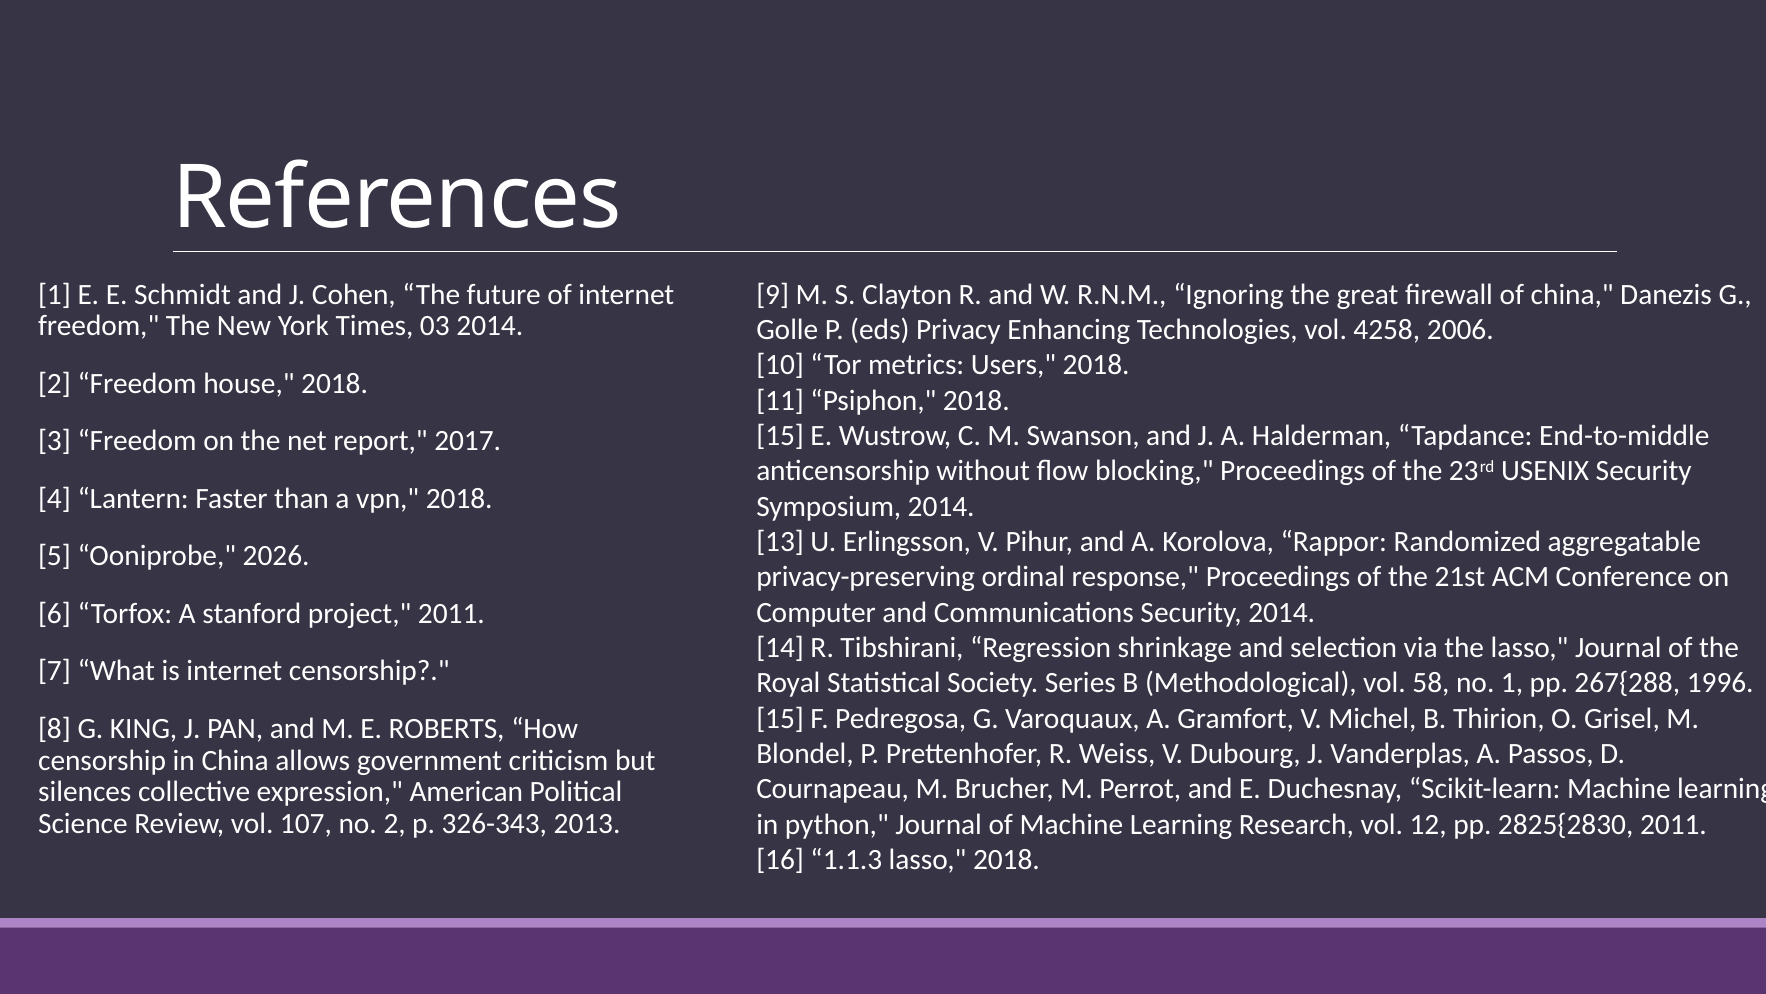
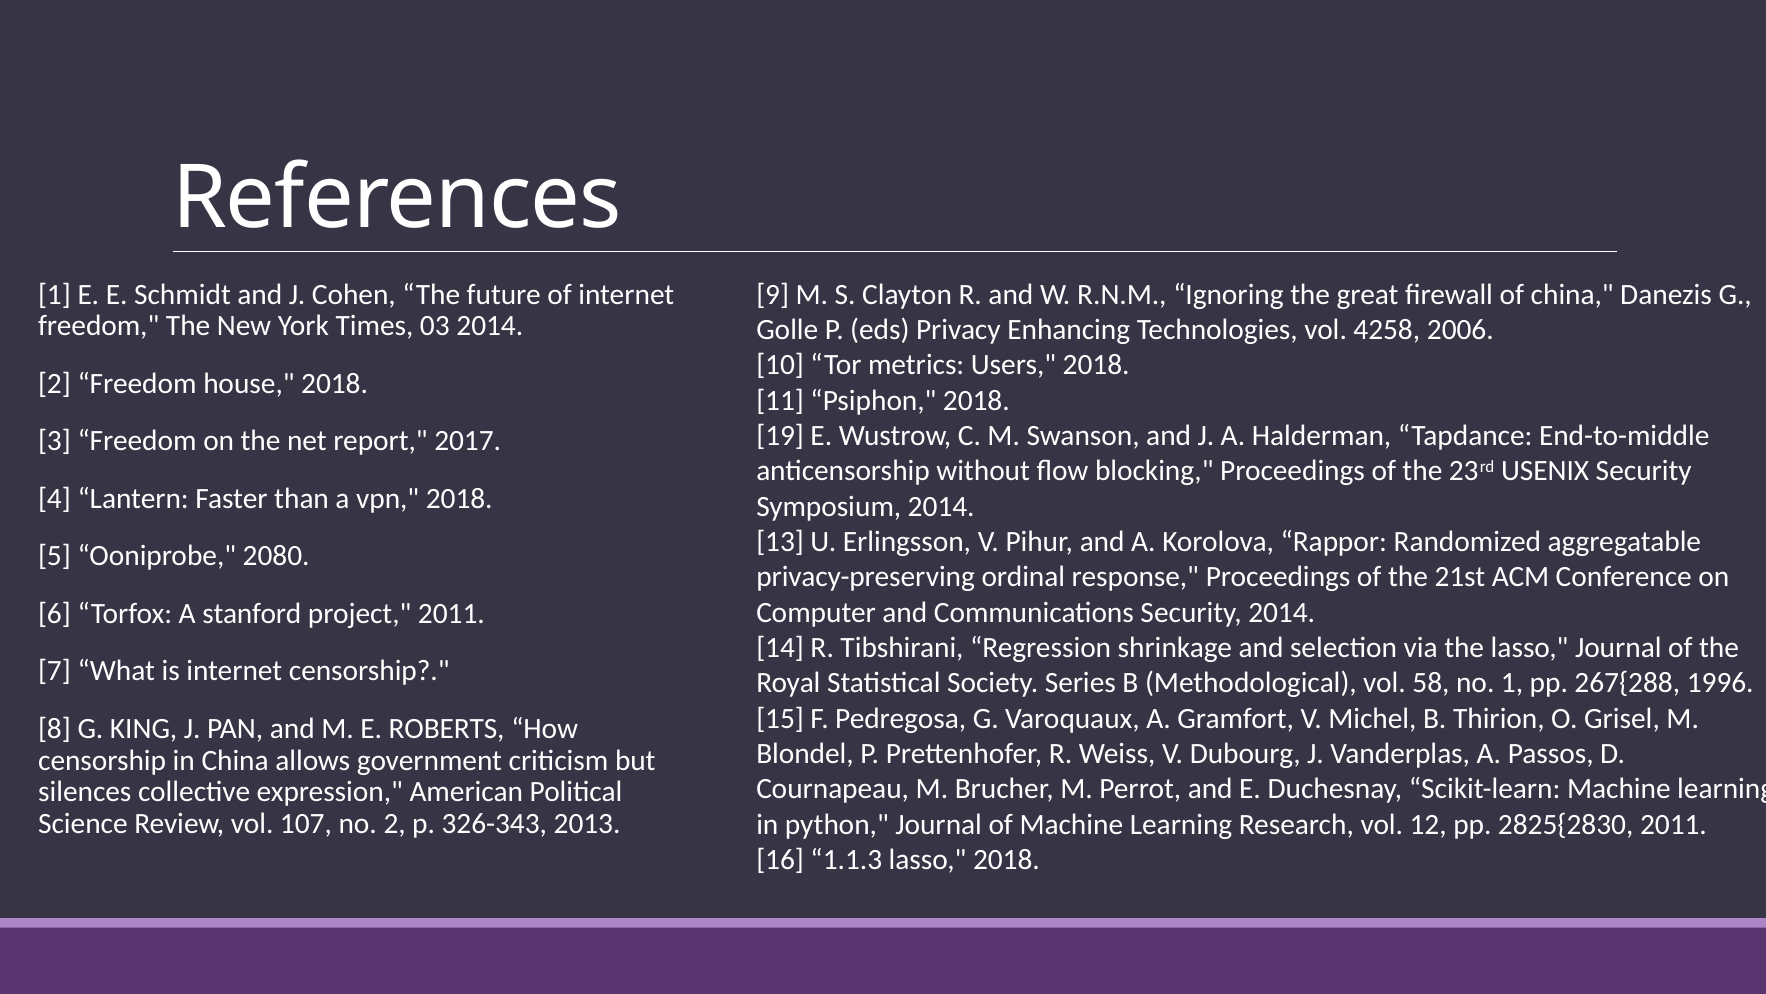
15 at (780, 436): 15 -> 19
2026: 2026 -> 2080
